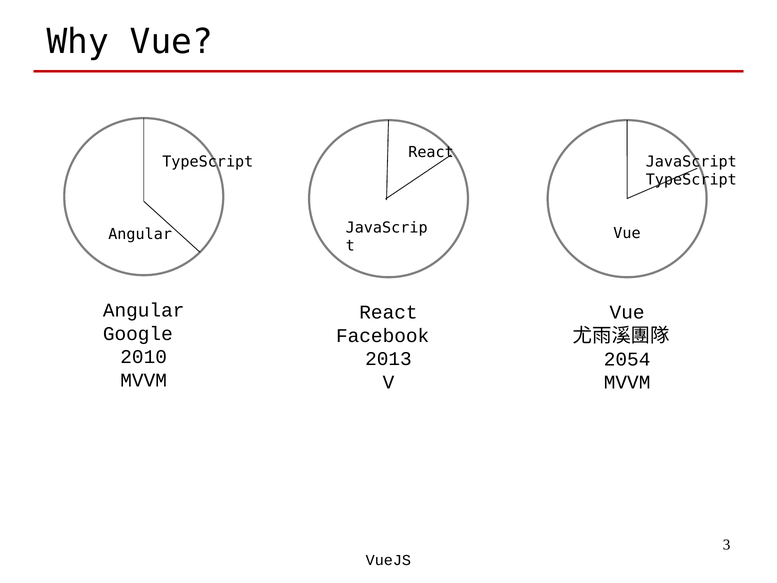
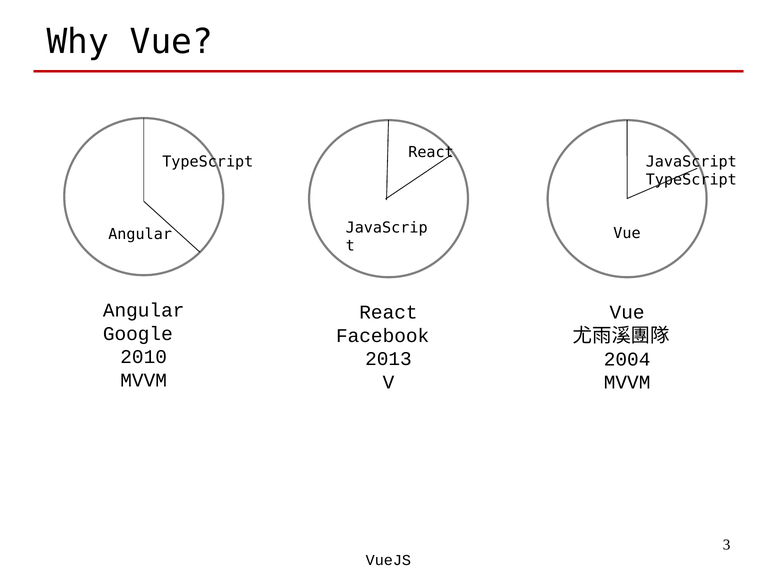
2054: 2054 -> 2004
